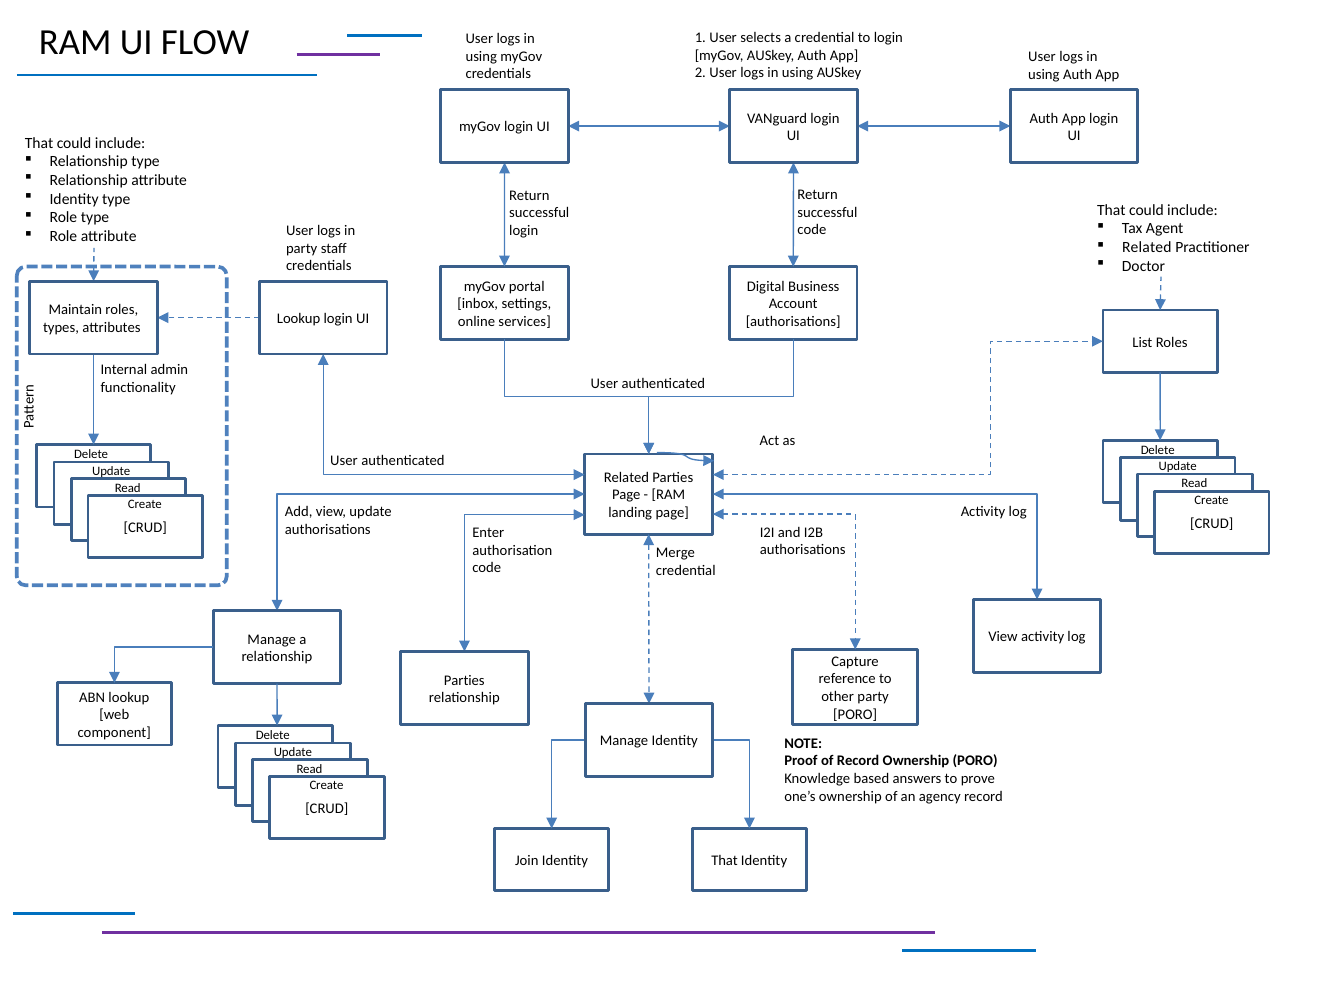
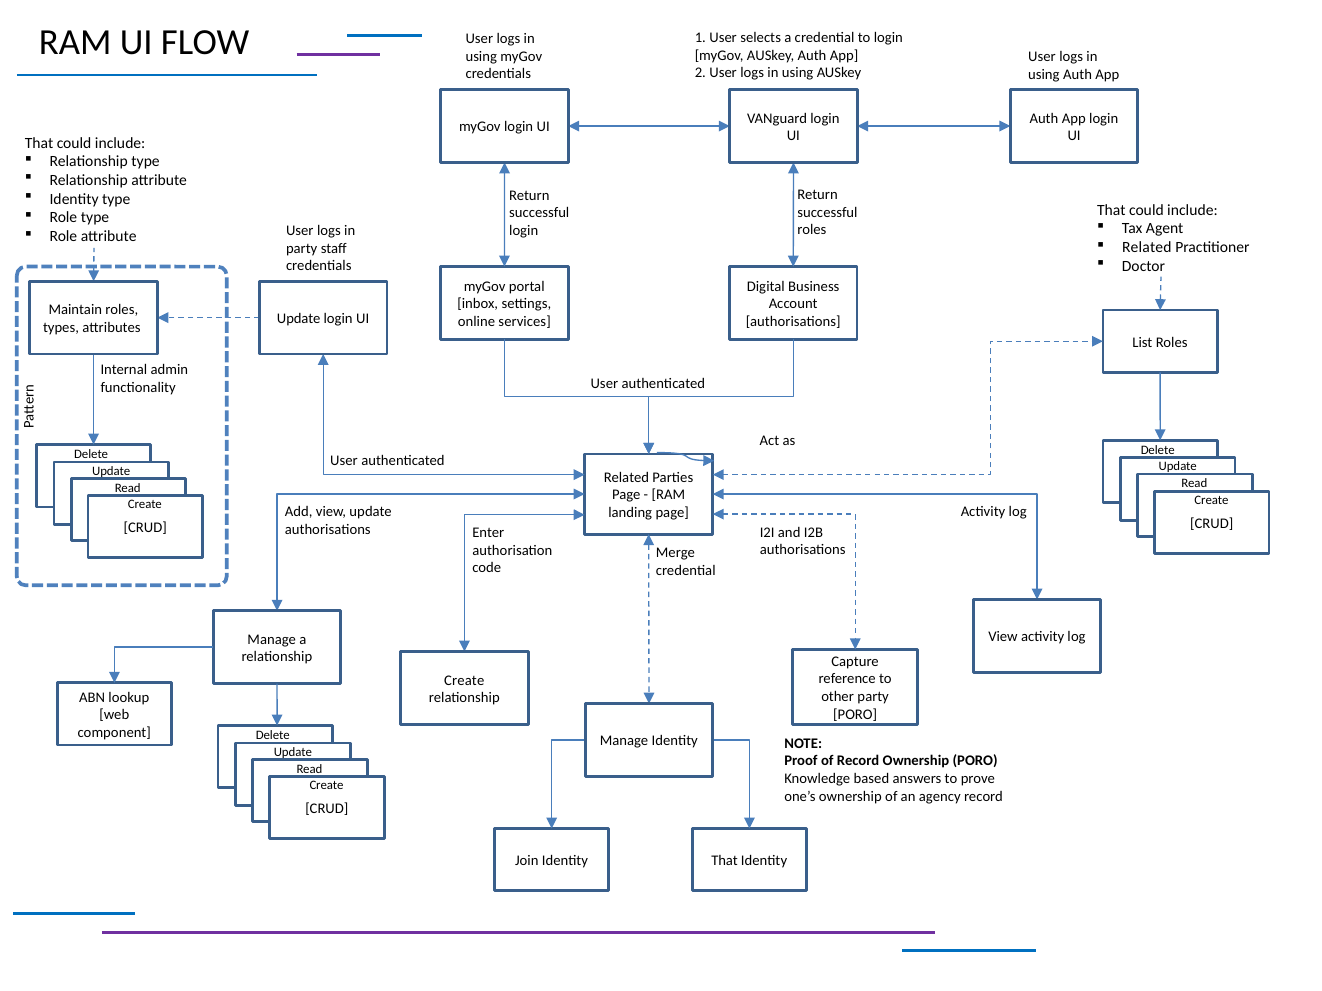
code at (812, 230): code -> roles
Lookup at (299, 319): Lookup -> Update
Parties at (464, 681): Parties -> Create
